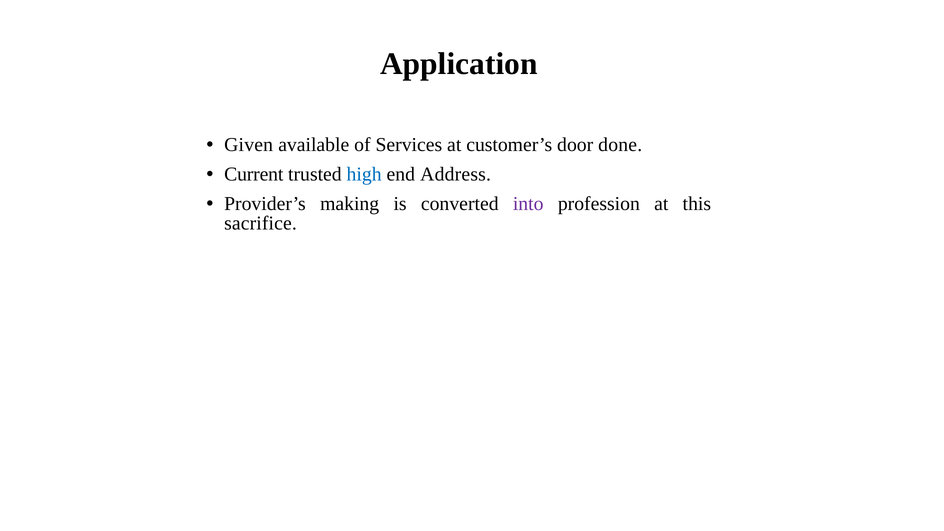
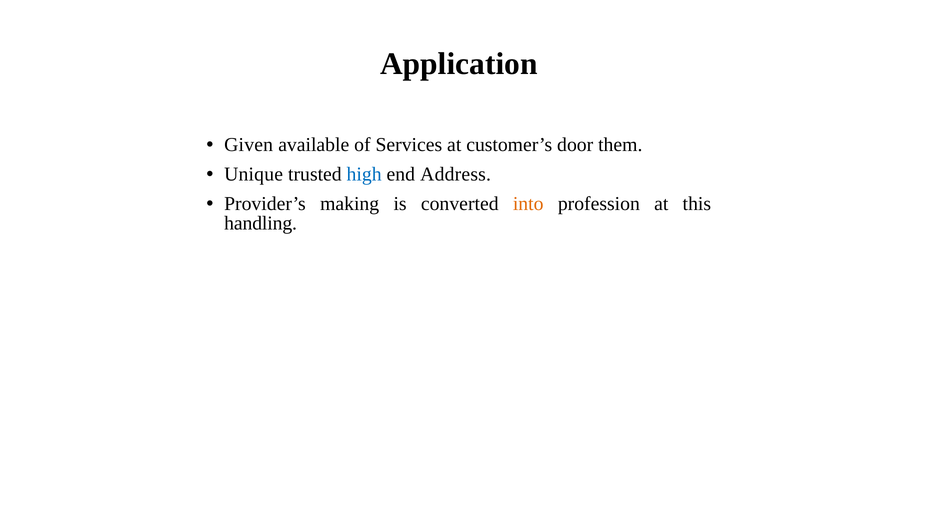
done: done -> them
Current: Current -> Unique
into colour: purple -> orange
sacrifice: sacrifice -> handling
